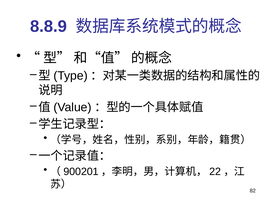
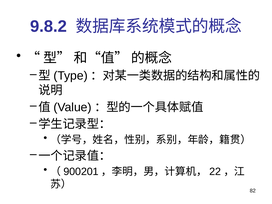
8.8.9: 8.8.9 -> 9.8.2
